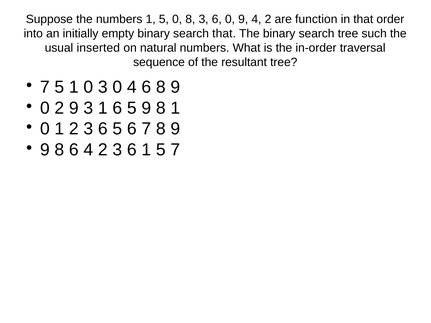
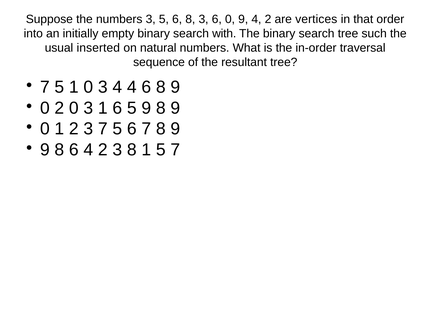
numbers 1: 1 -> 3
0 at (177, 19): 0 -> 6
function: function -> vertices
search that: that -> with
3 0: 0 -> 4
2 9: 9 -> 0
9 8 1: 1 -> 9
1 2 3 6: 6 -> 7
4 2 3 6: 6 -> 8
